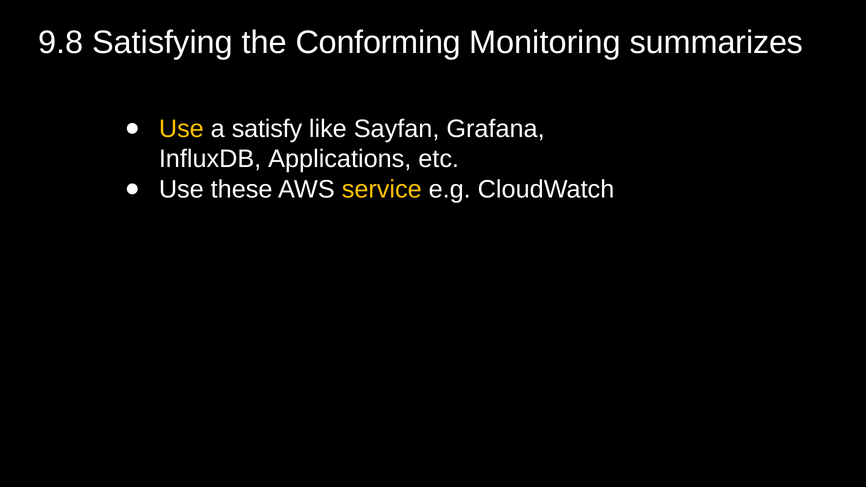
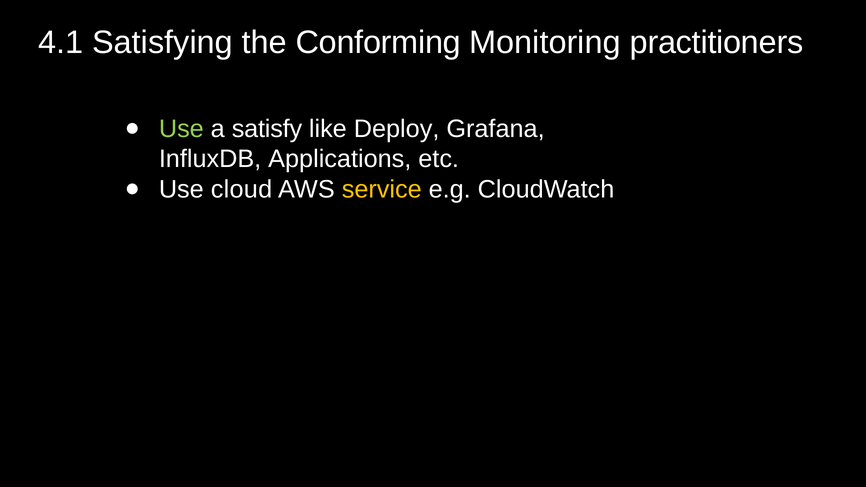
9.8: 9.8 -> 4.1
summarizes: summarizes -> practitioners
Use at (181, 129) colour: yellow -> light green
Sayfan: Sayfan -> Deploy
these: these -> cloud
